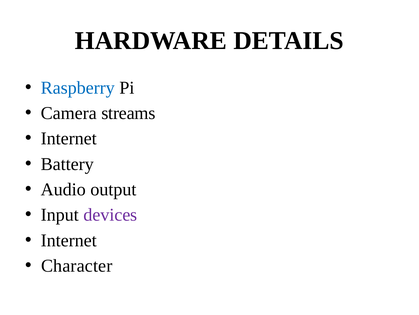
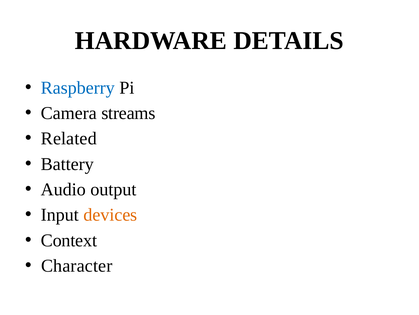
Internet at (69, 138): Internet -> Related
devices colour: purple -> orange
Internet at (69, 240): Internet -> Context
